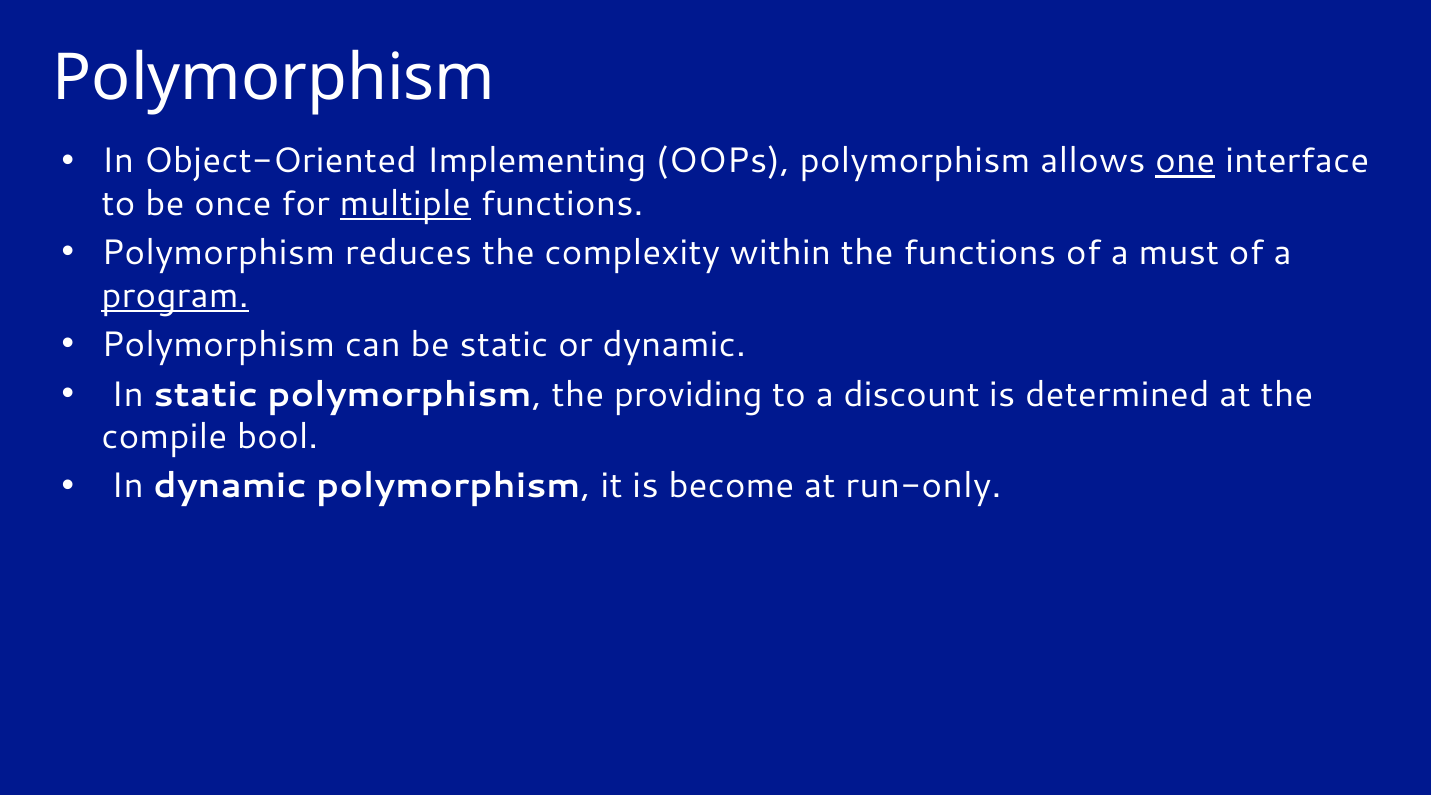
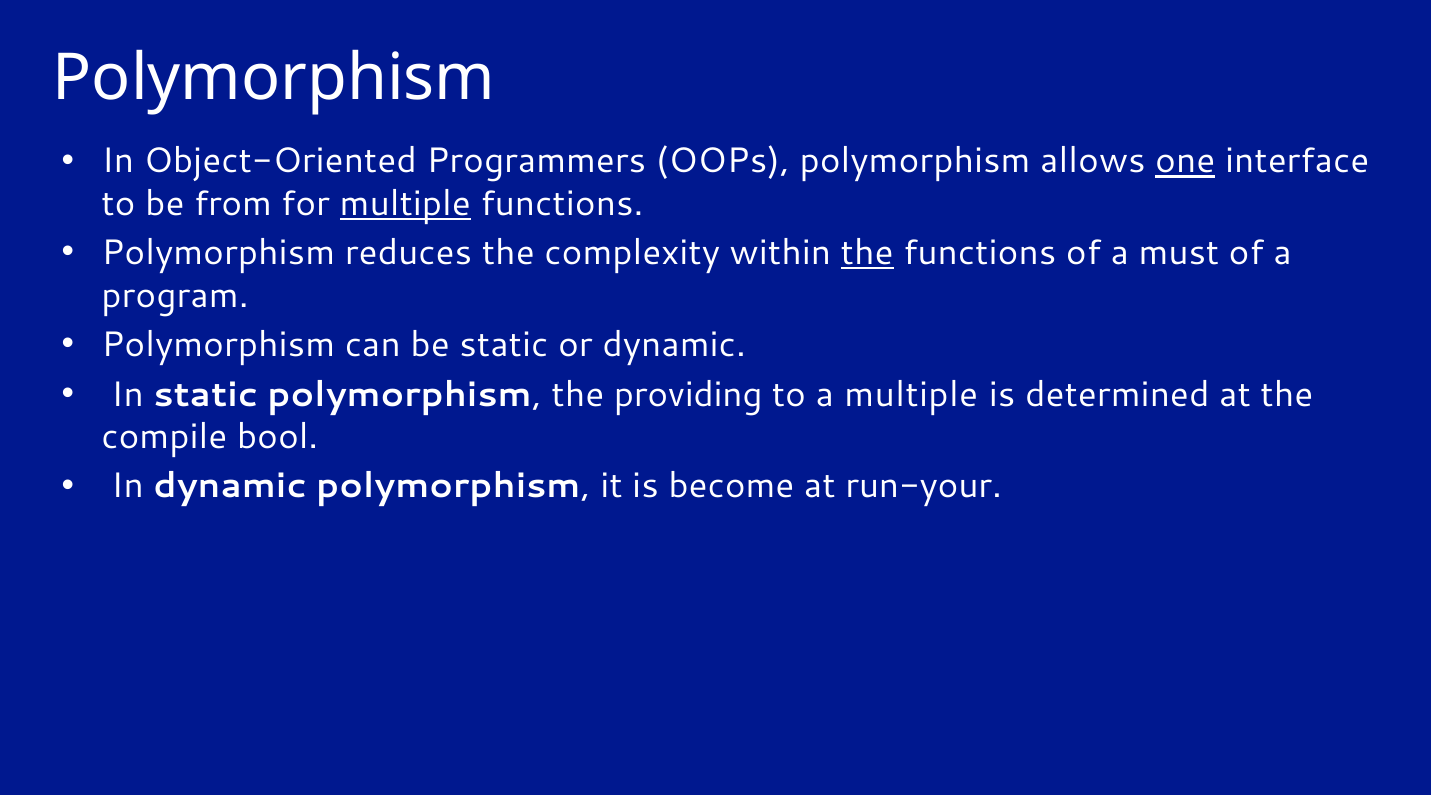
Implementing: Implementing -> Programmers
once: once -> from
the at (867, 253) underline: none -> present
program underline: present -> none
a discount: discount -> multiple
run-only: run-only -> run-your
